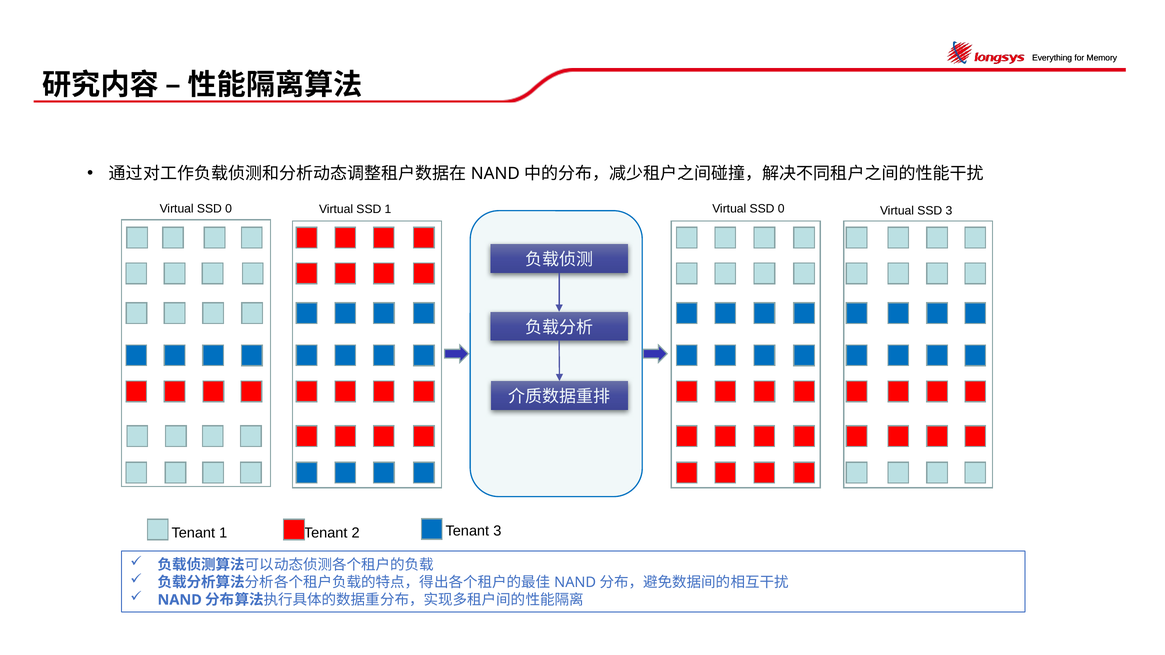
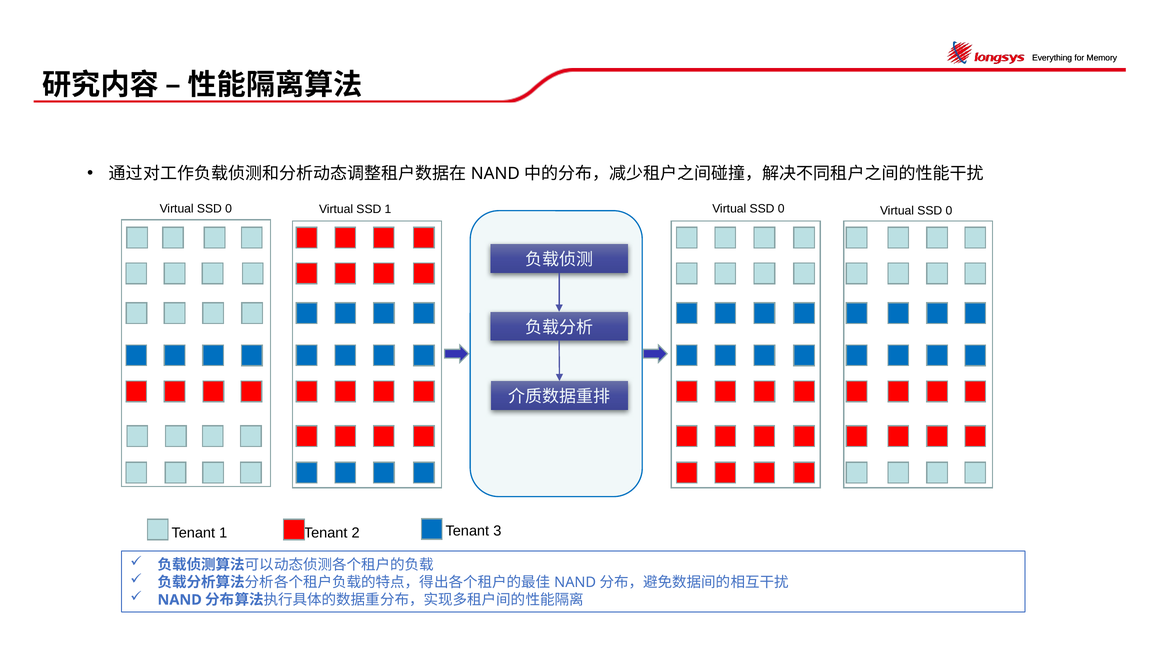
0 Virtual SSD 3: 3 -> 0
